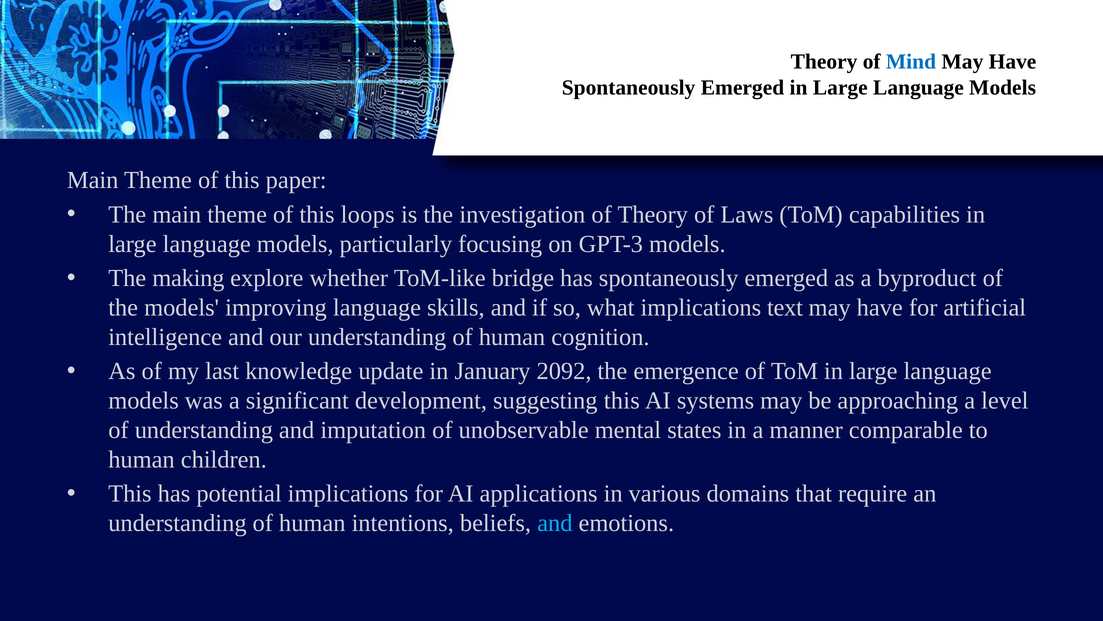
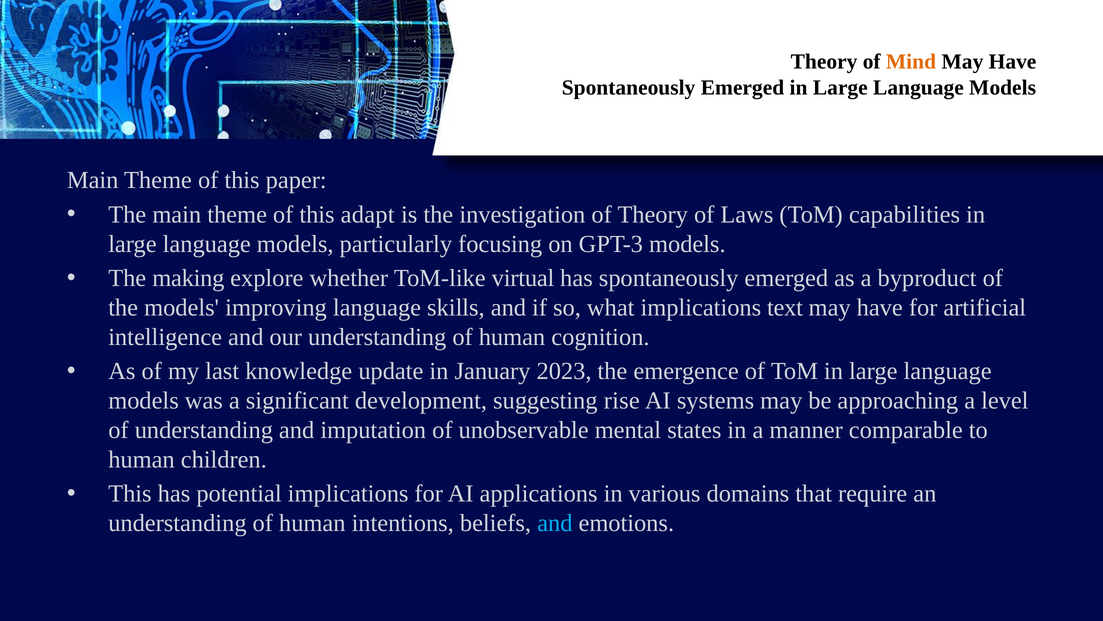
Mind colour: blue -> orange
loops: loops -> adapt
bridge: bridge -> virtual
2092: 2092 -> 2023
suggesting this: this -> rise
